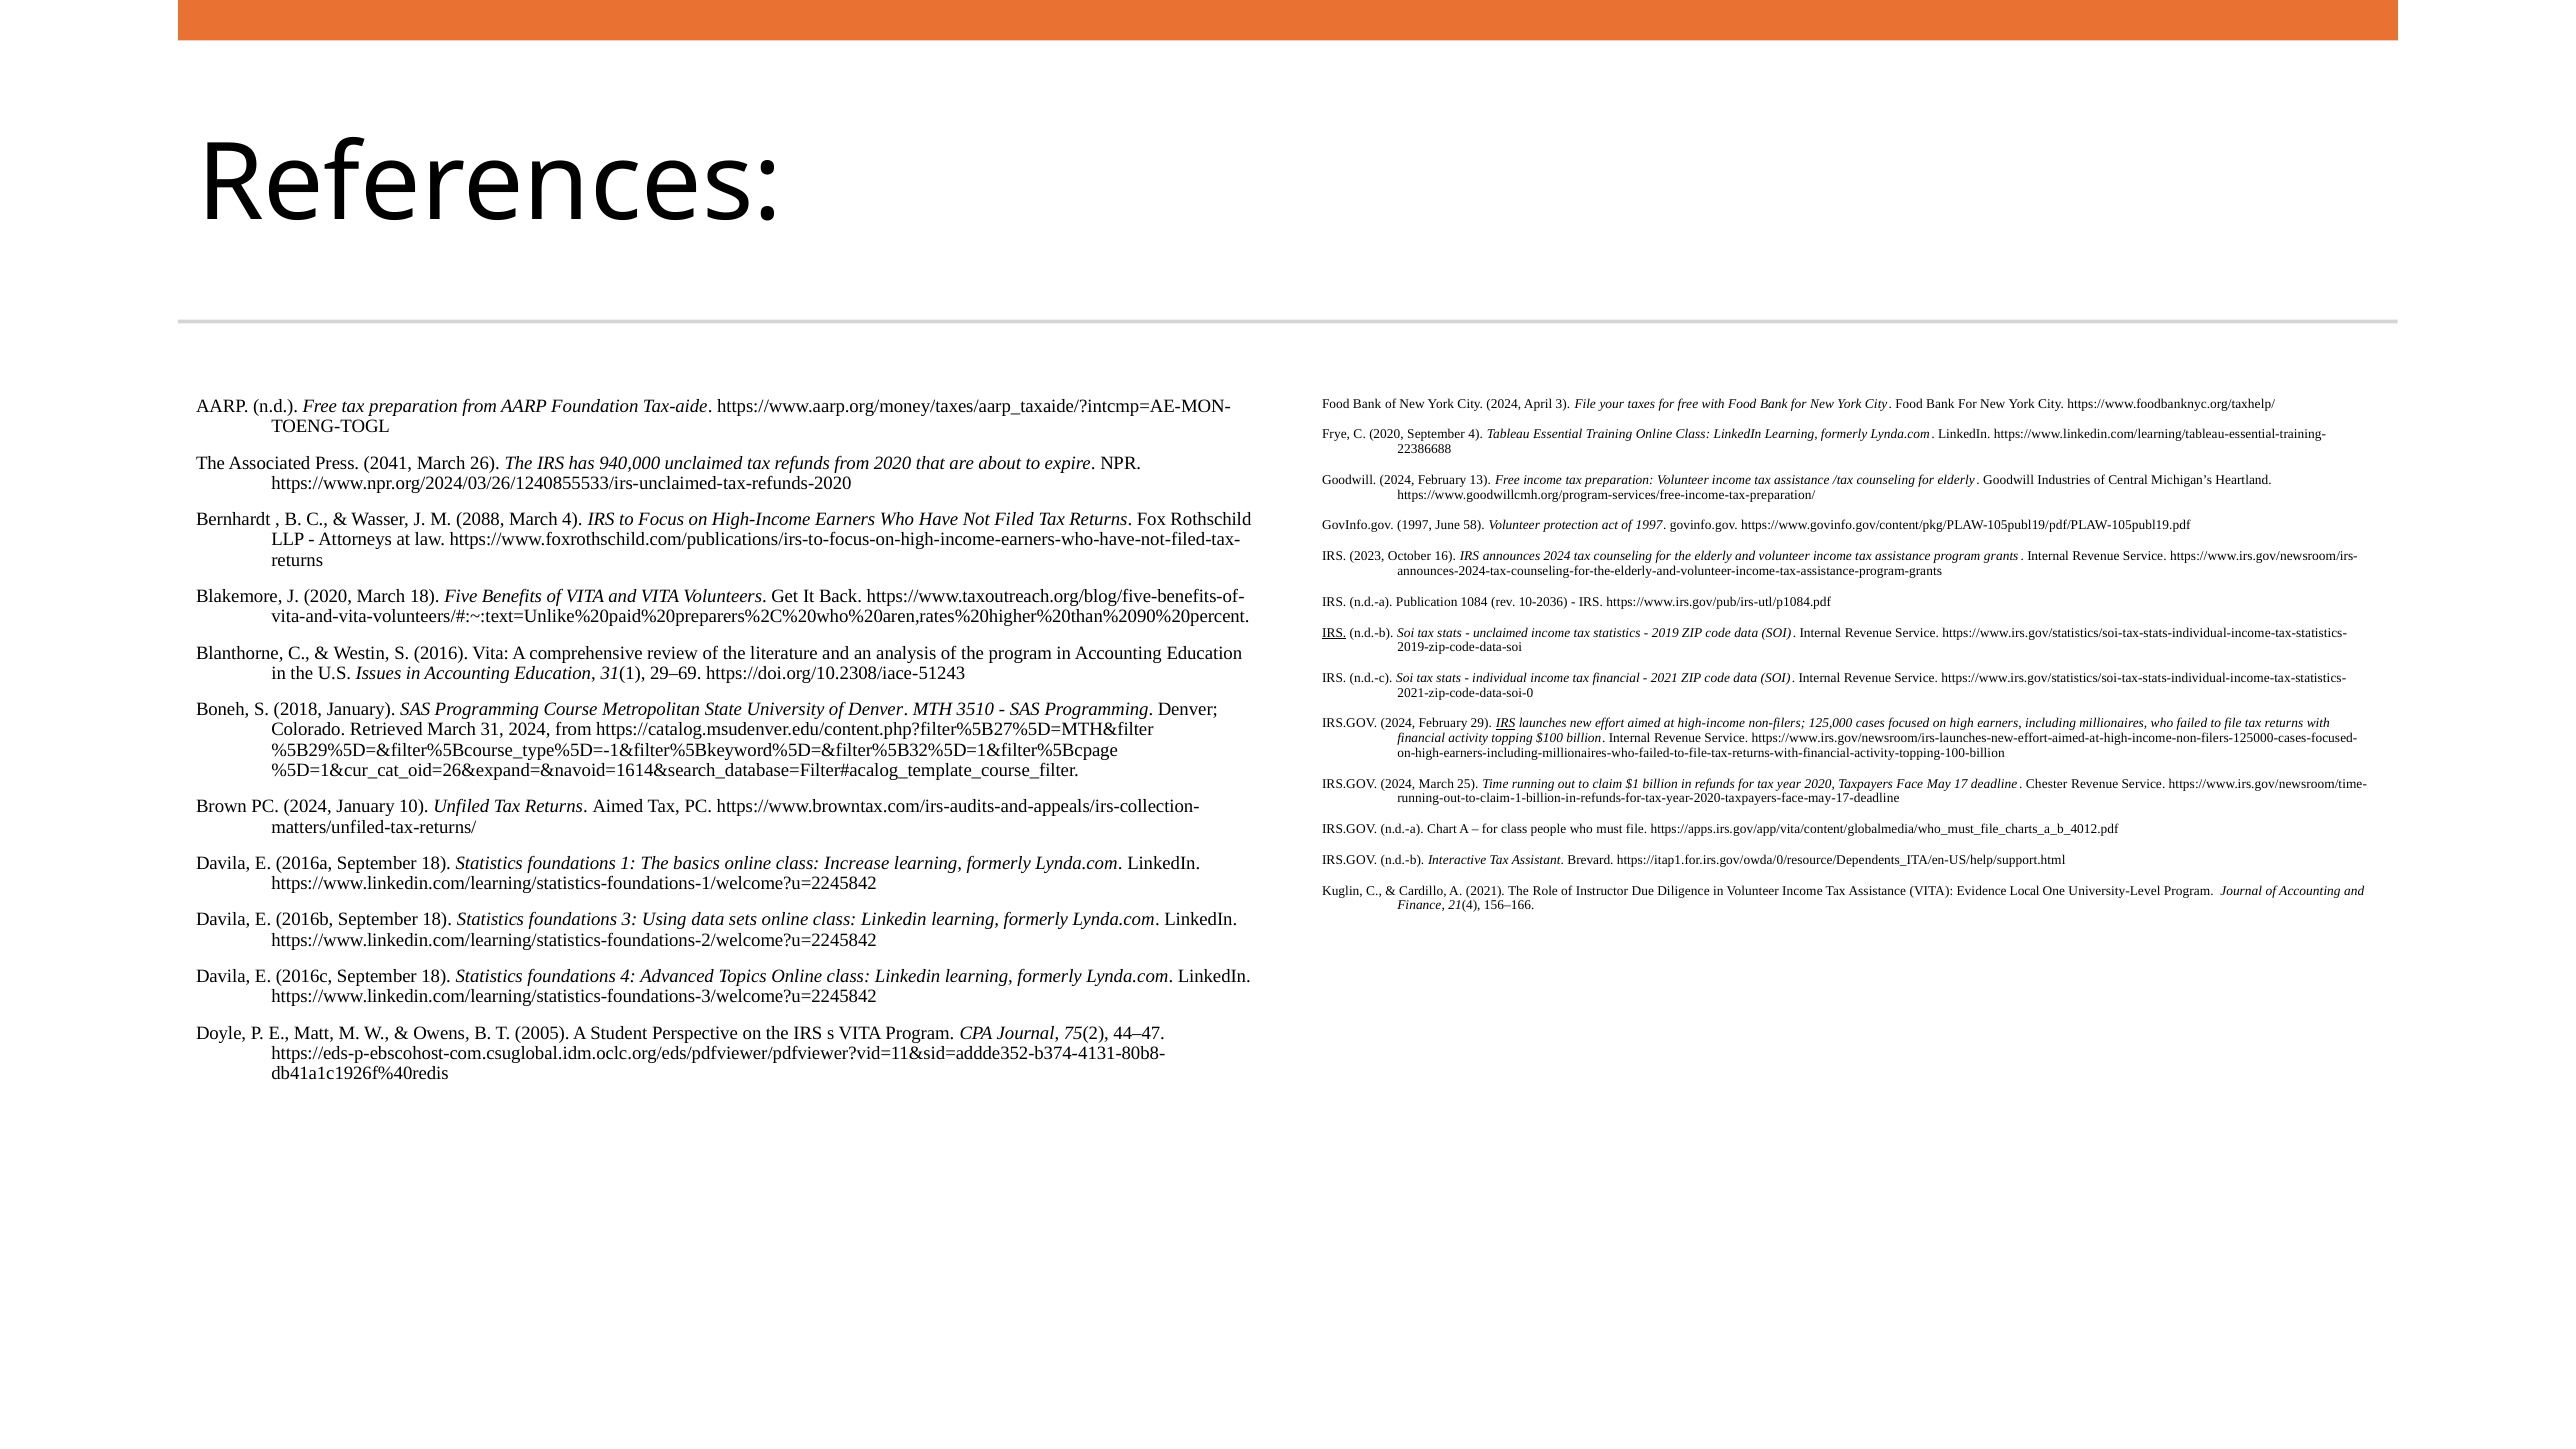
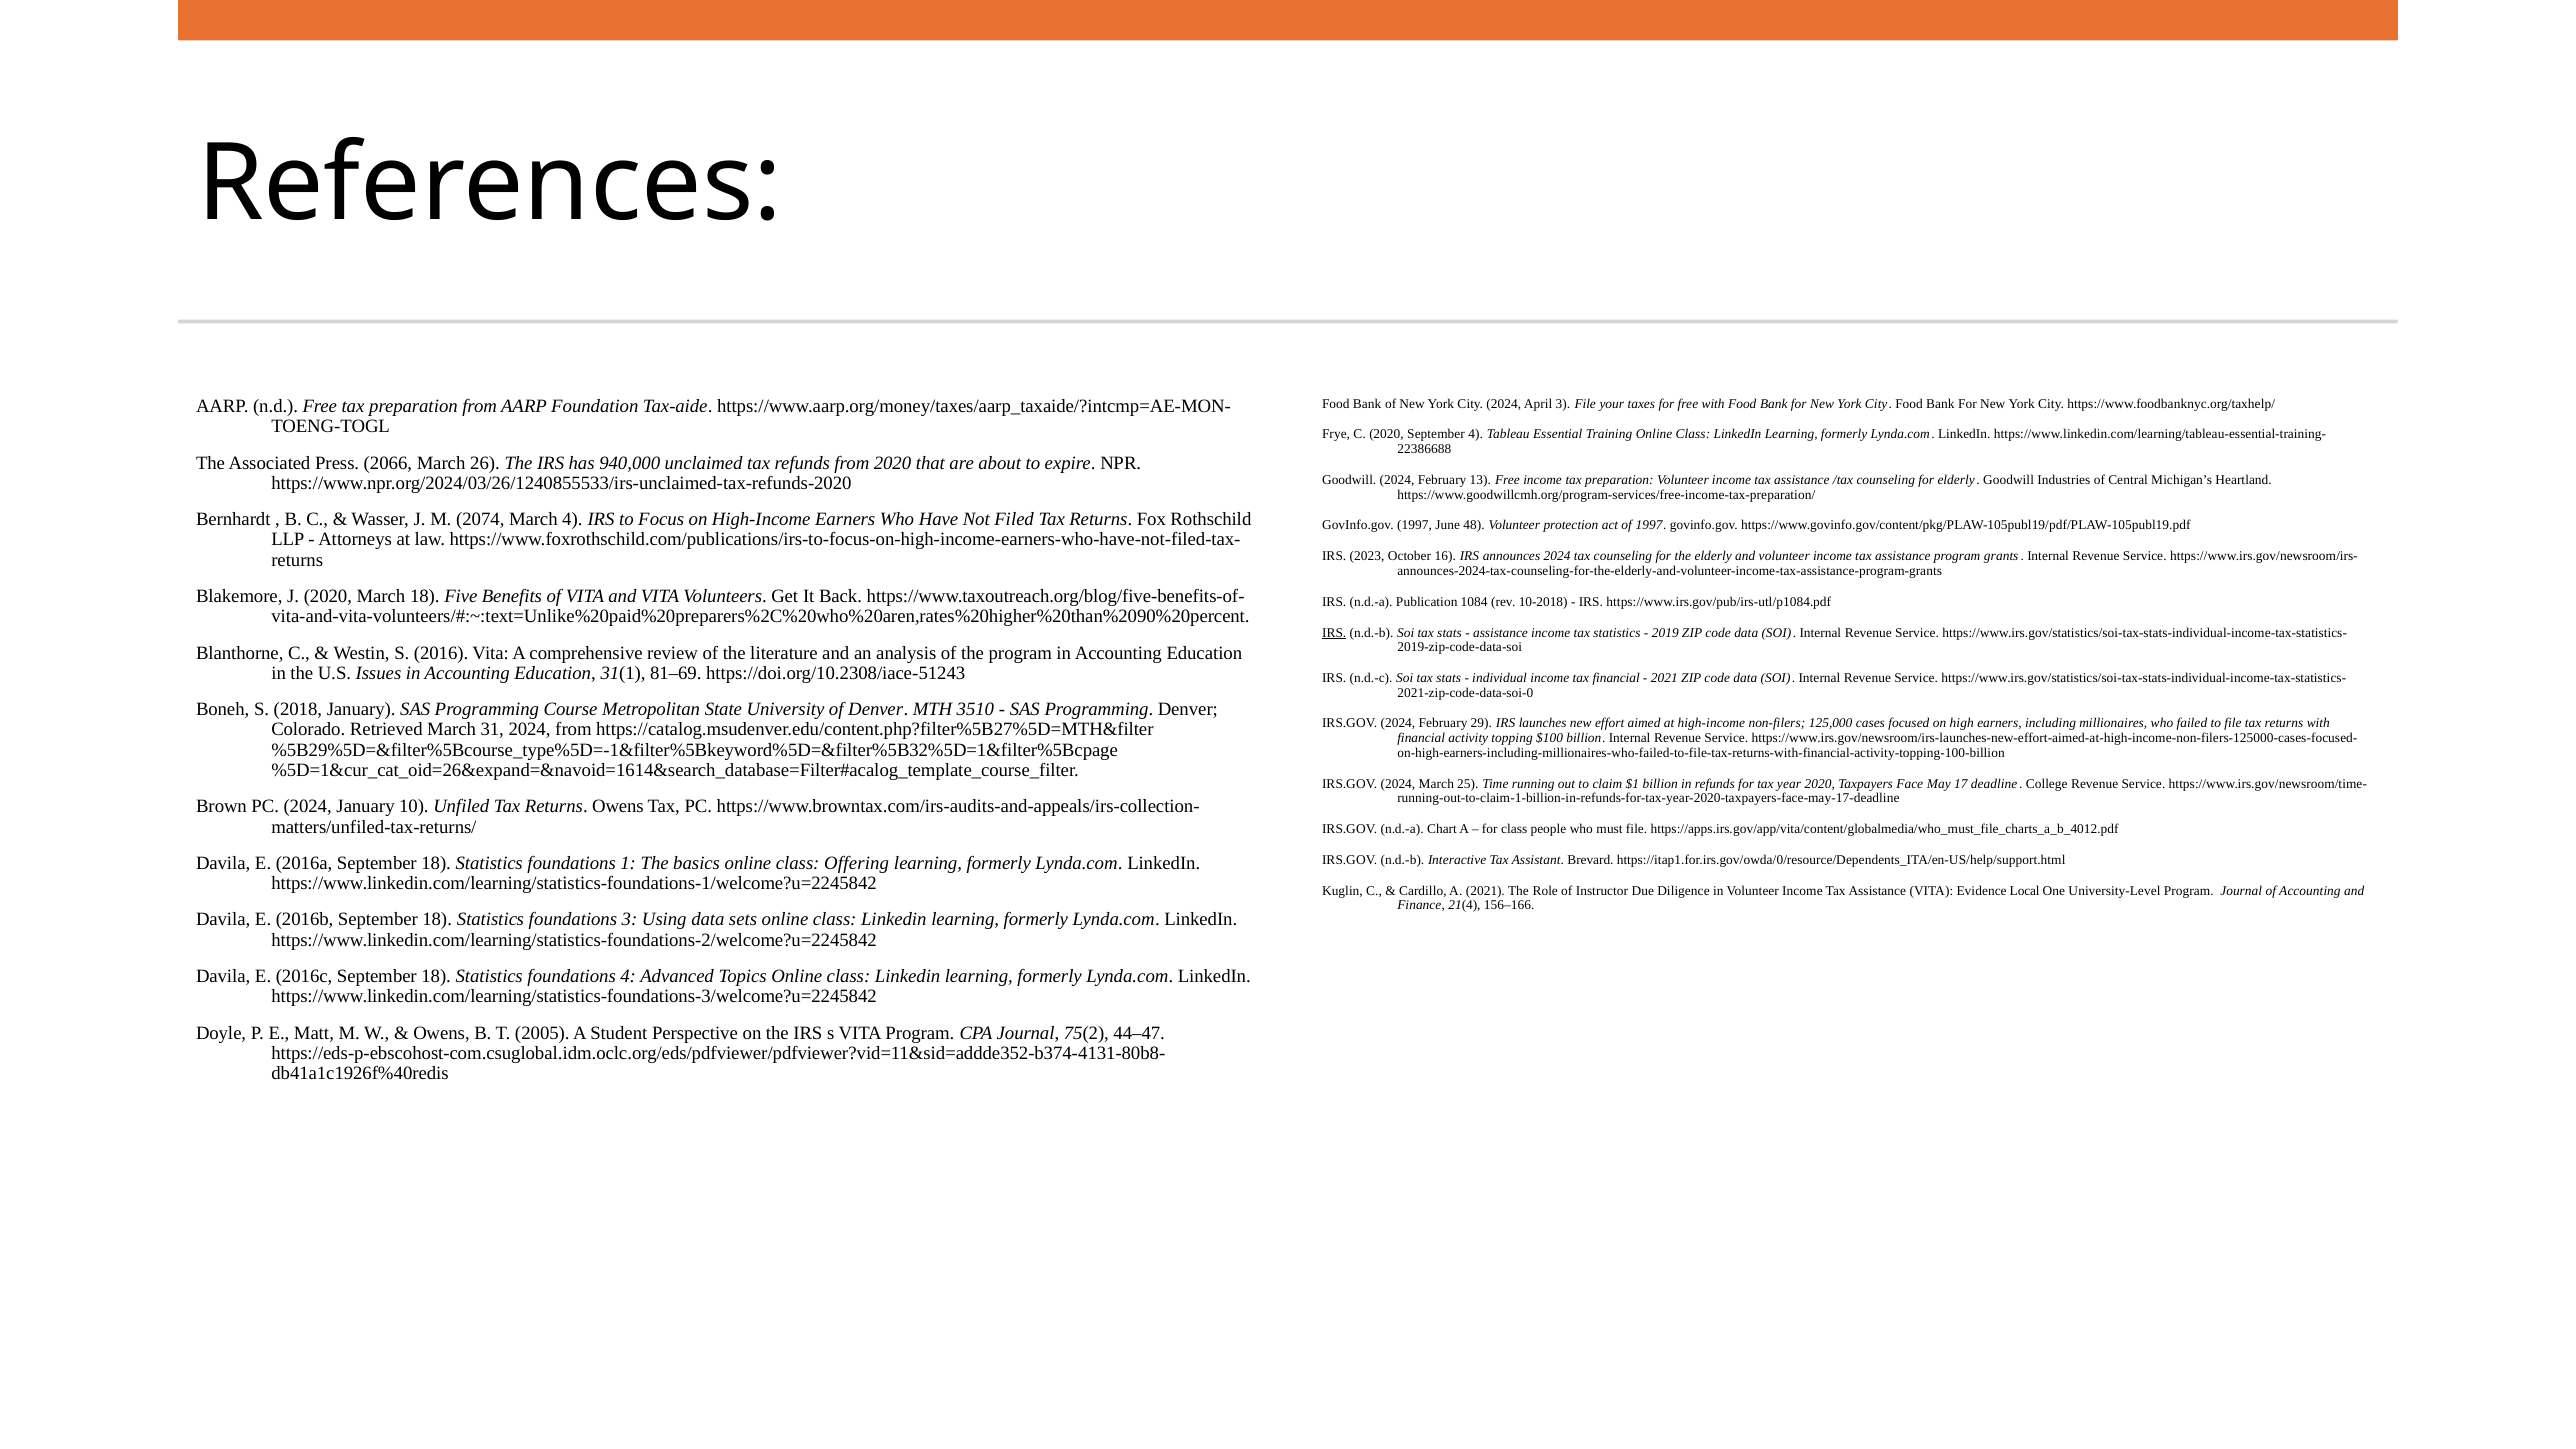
2041: 2041 -> 2066
2088: 2088 -> 2074
58: 58 -> 48
10-2036: 10-2036 -> 10-2018
unclaimed at (1501, 633): unclaimed -> assistance
29–69: 29–69 -> 81–69
IRS at (1506, 724) underline: present -> none
Chester: Chester -> College
Returns Aimed: Aimed -> Owens
Increase: Increase -> Offering
